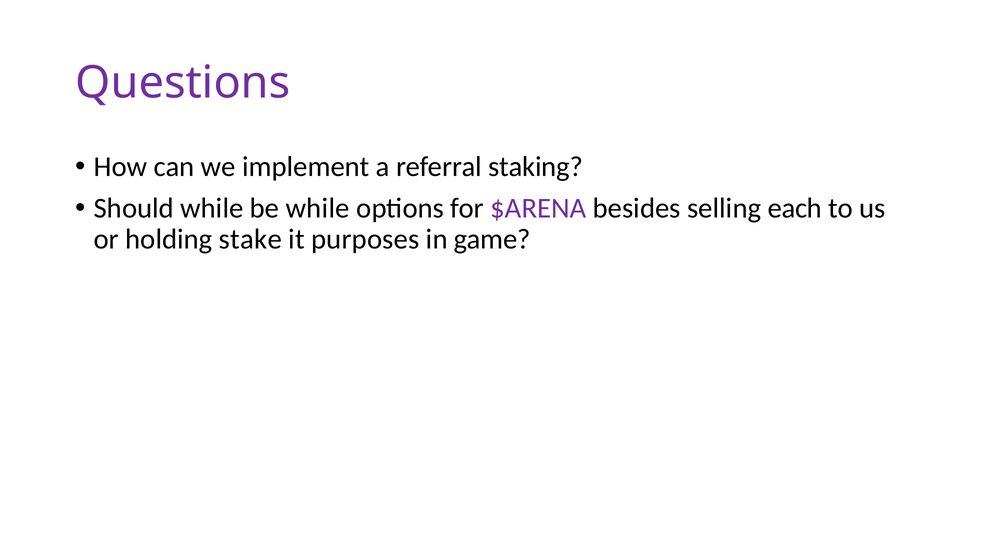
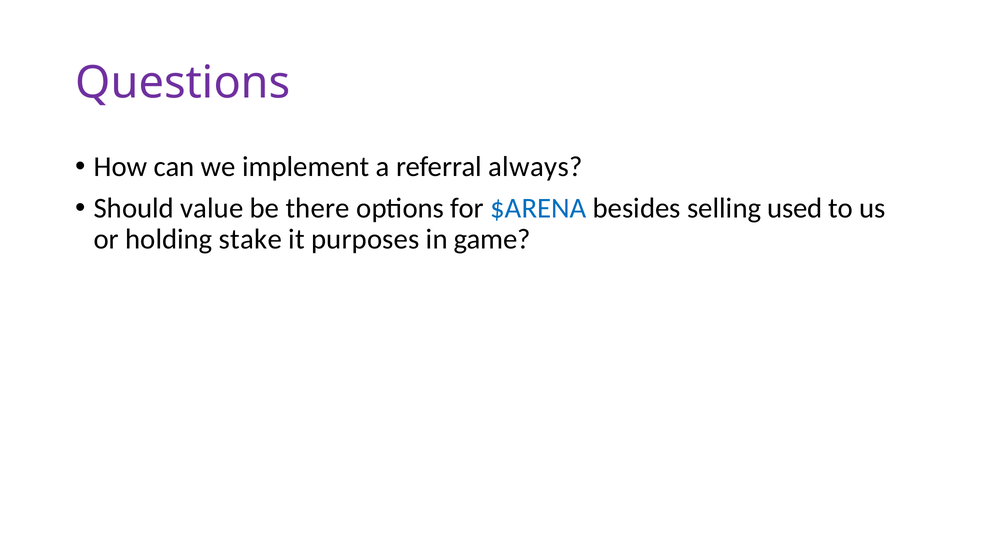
staking: staking -> always
Should while: while -> value
be while: while -> there
$ARENA colour: purple -> blue
each: each -> used
